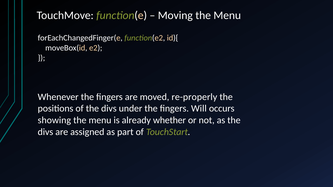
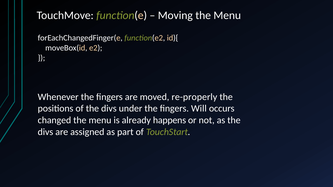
showing: showing -> changed
whether: whether -> happens
